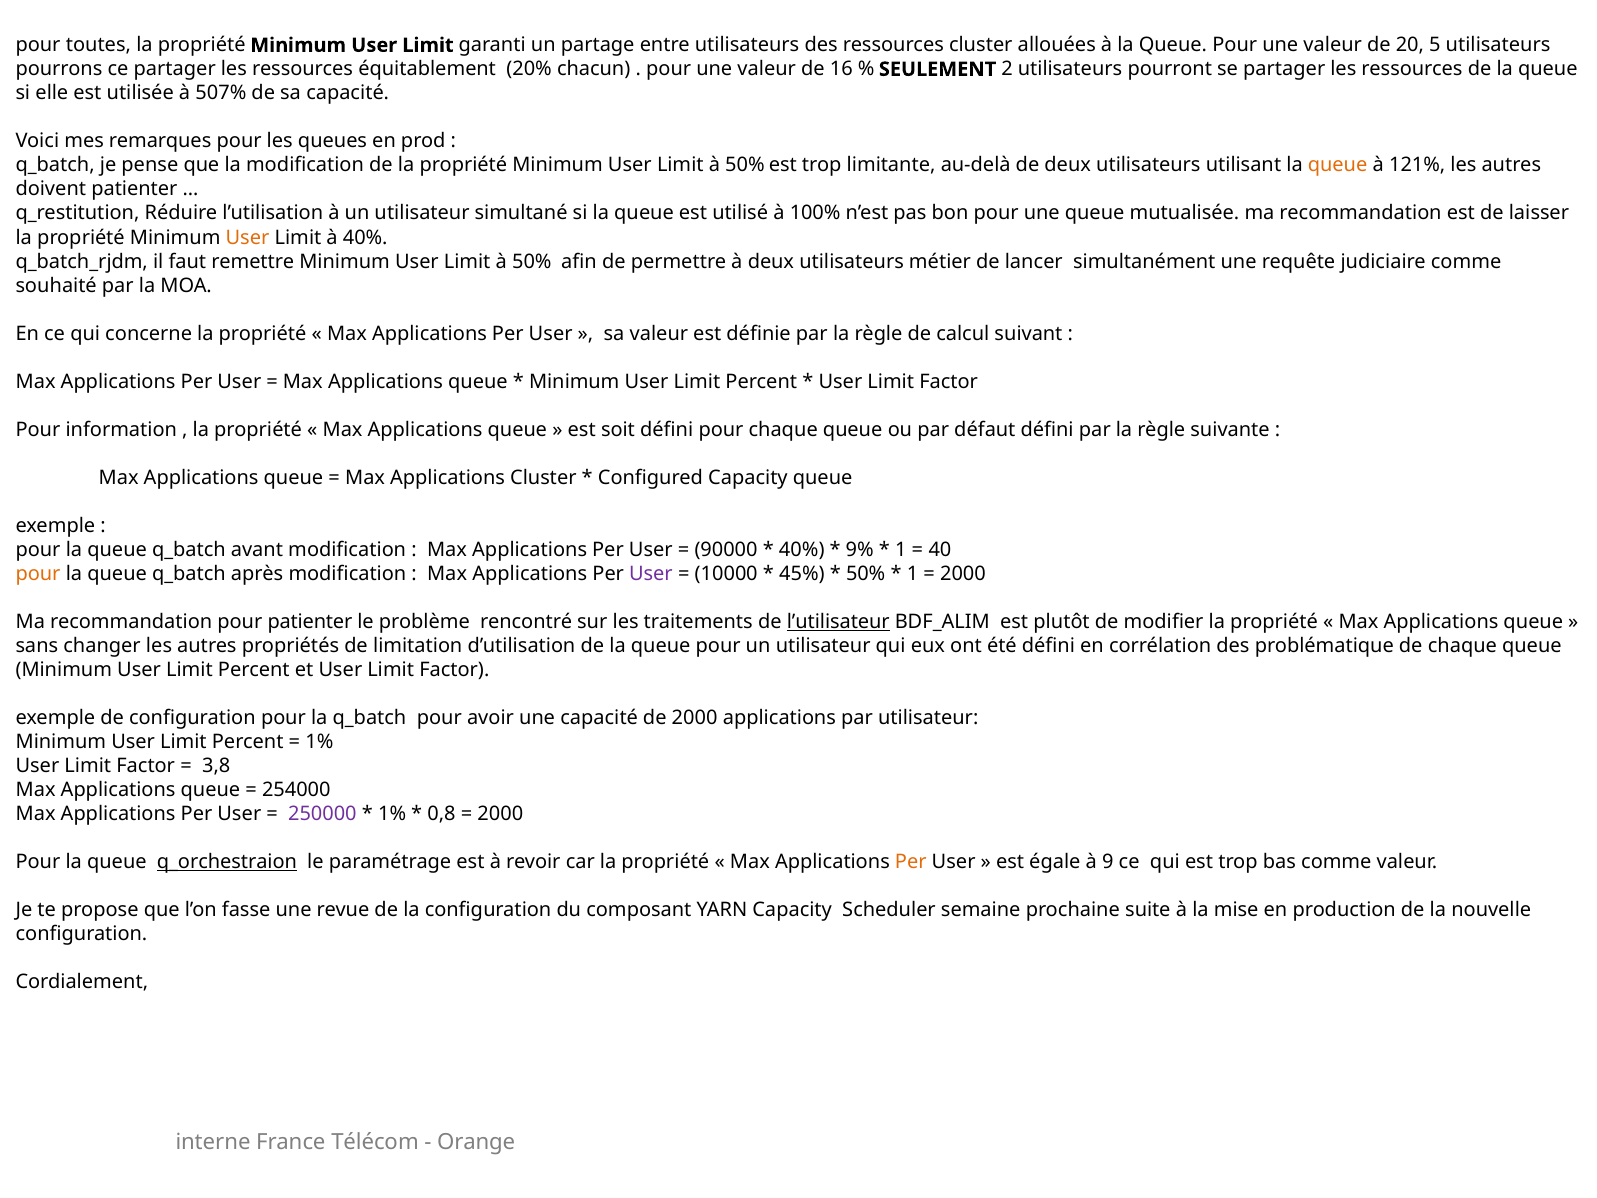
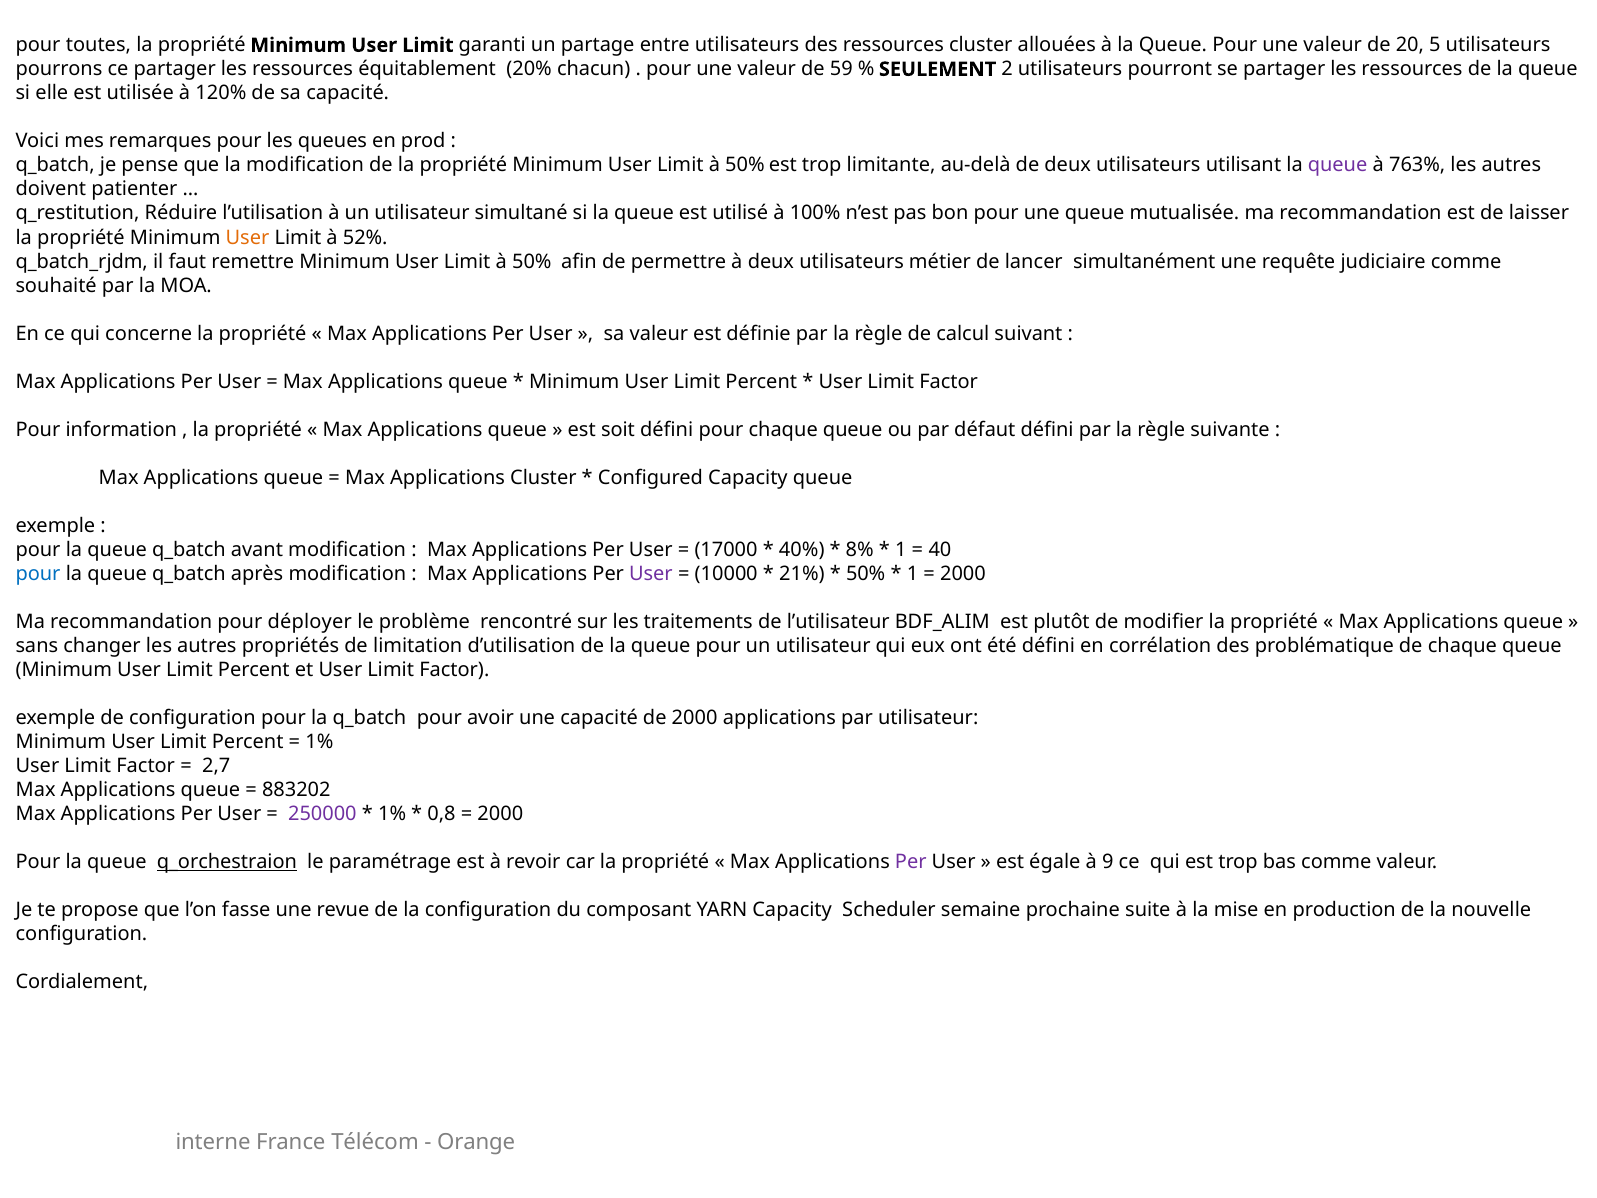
16: 16 -> 59
507%: 507% -> 120%
queue at (1338, 165) colour: orange -> purple
121%: 121% -> 763%
à 40%: 40% -> 52%
90000: 90000 -> 17000
9%: 9% -> 8%
pour at (38, 574) colour: orange -> blue
45%: 45% -> 21%
pour patienter: patienter -> déployer
l’utilisateur underline: present -> none
3,8: 3,8 -> 2,7
254000: 254000 -> 883202
Per at (911, 862) colour: orange -> purple
